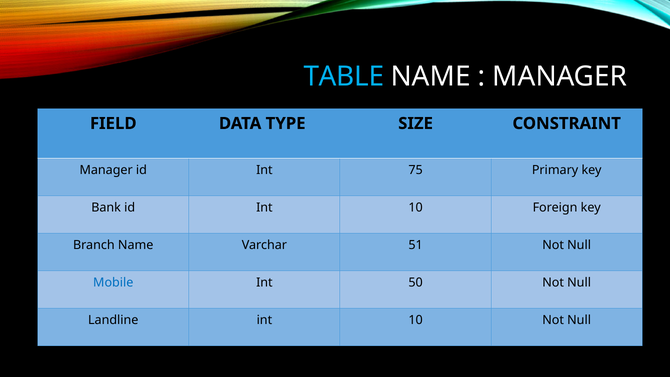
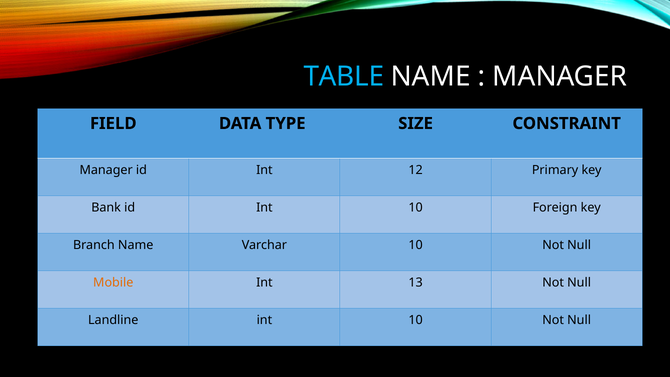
75: 75 -> 12
Varchar 51: 51 -> 10
Mobile colour: blue -> orange
50: 50 -> 13
